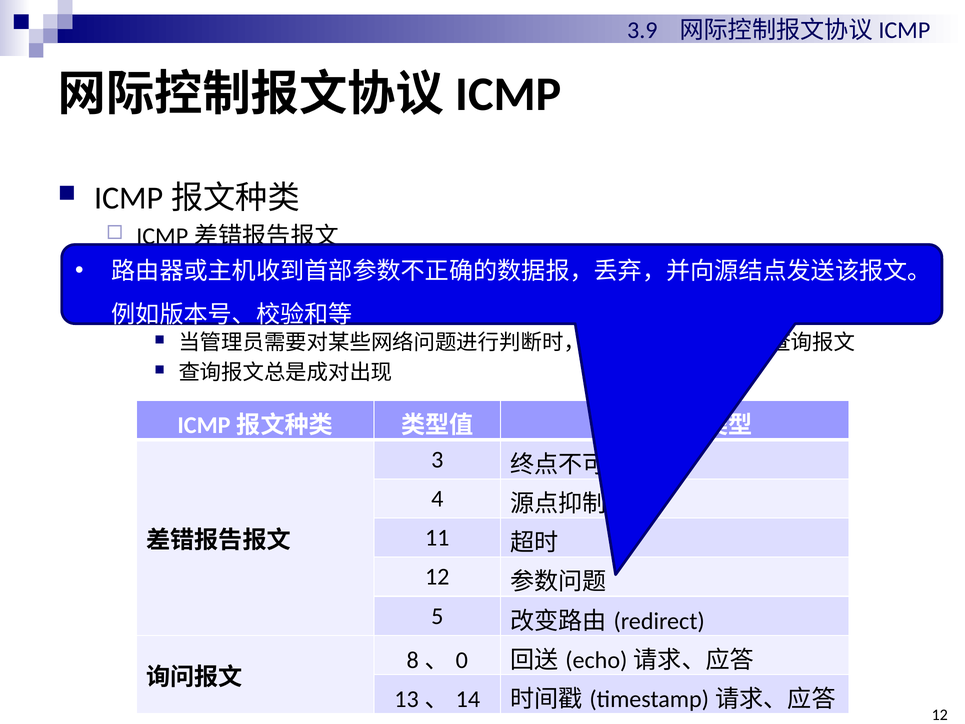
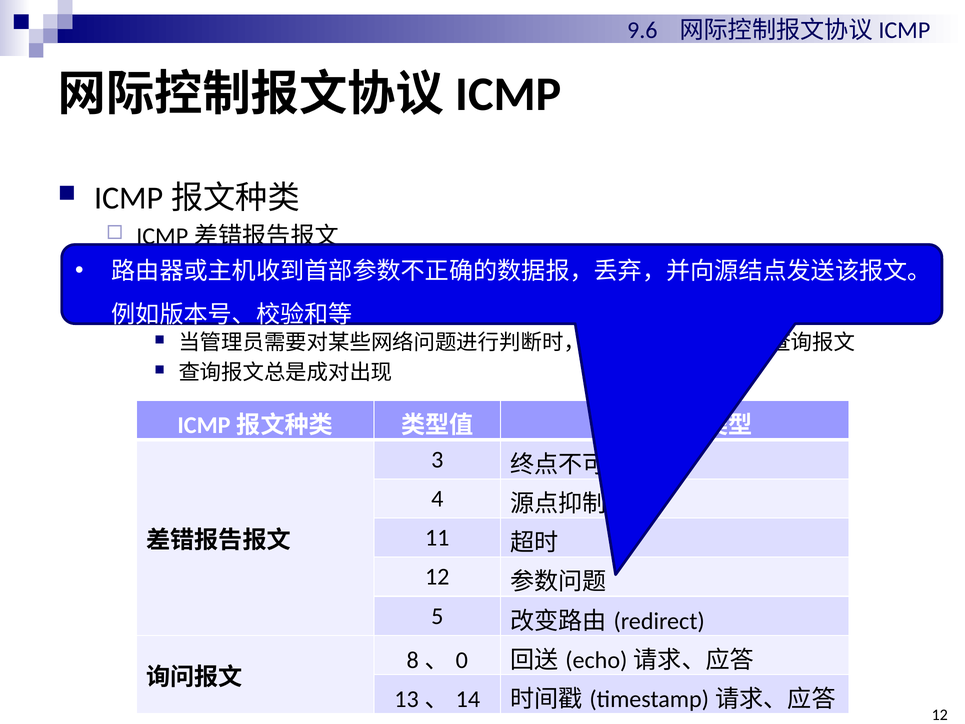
3.9: 3.9 -> 9.6
